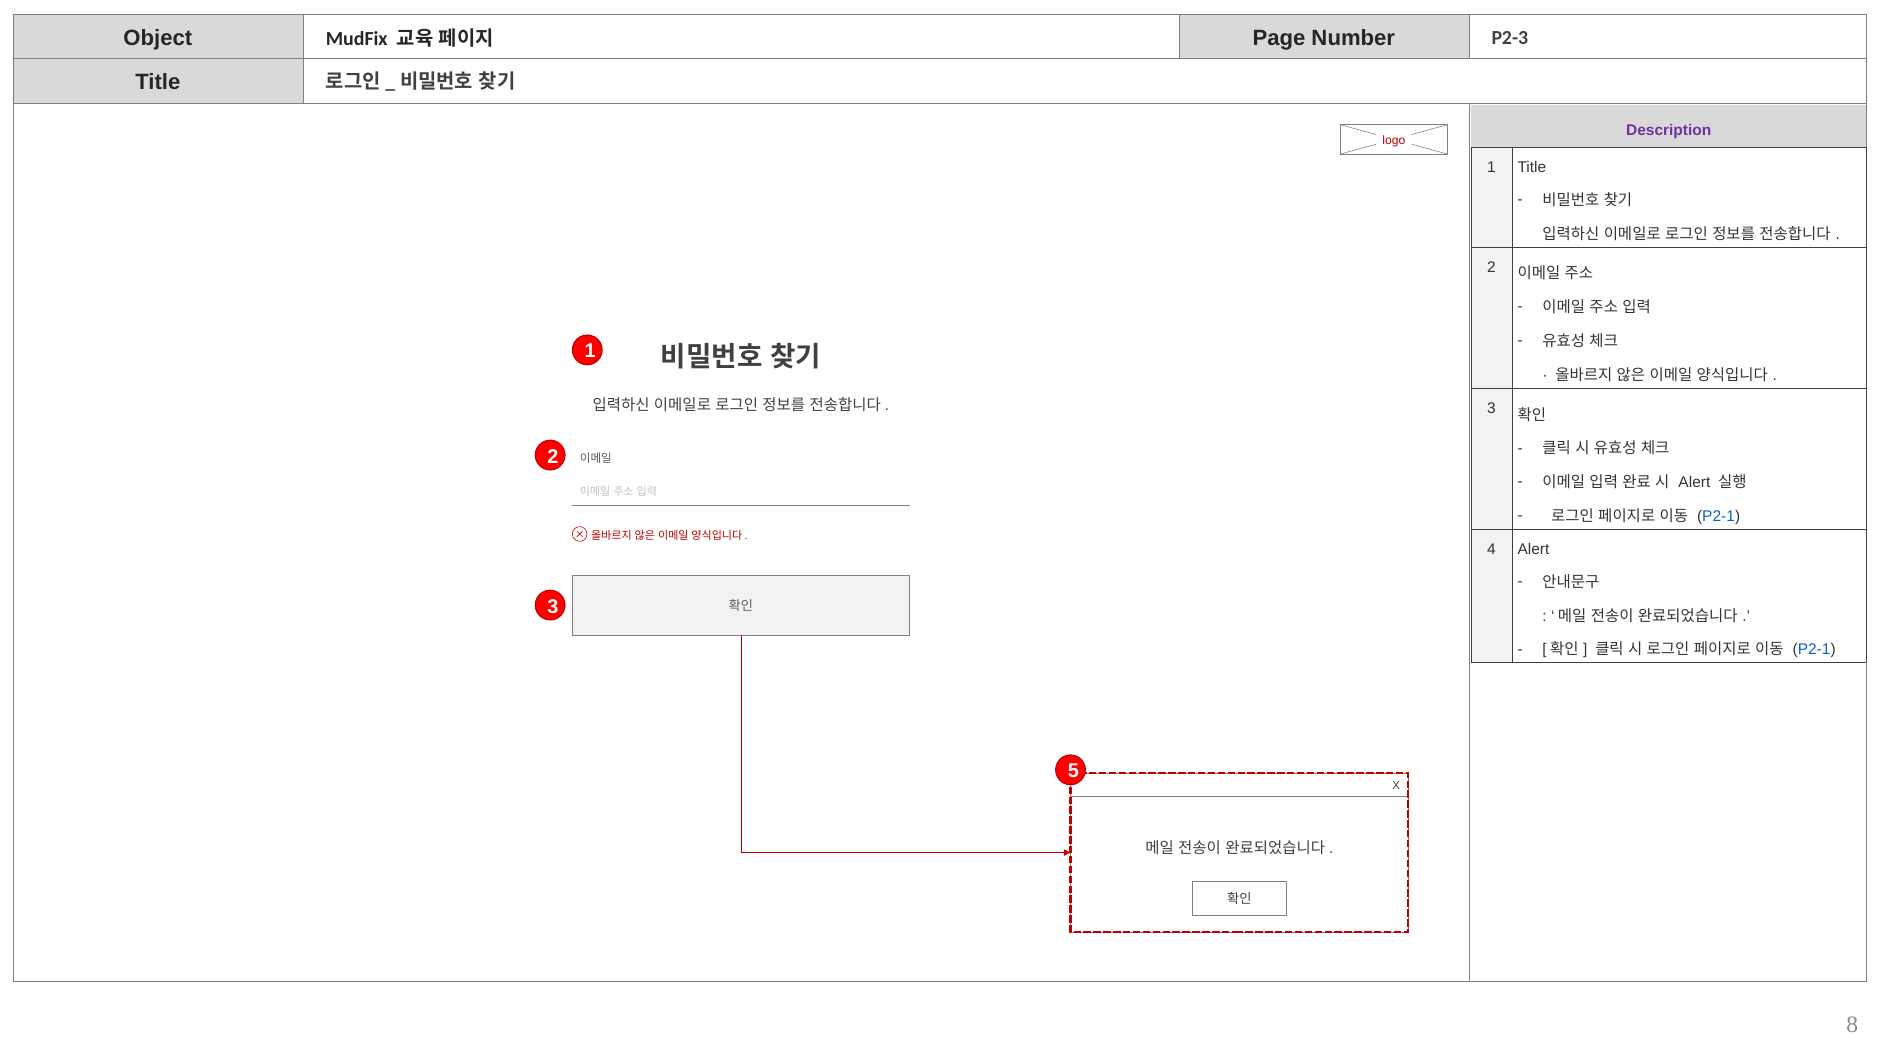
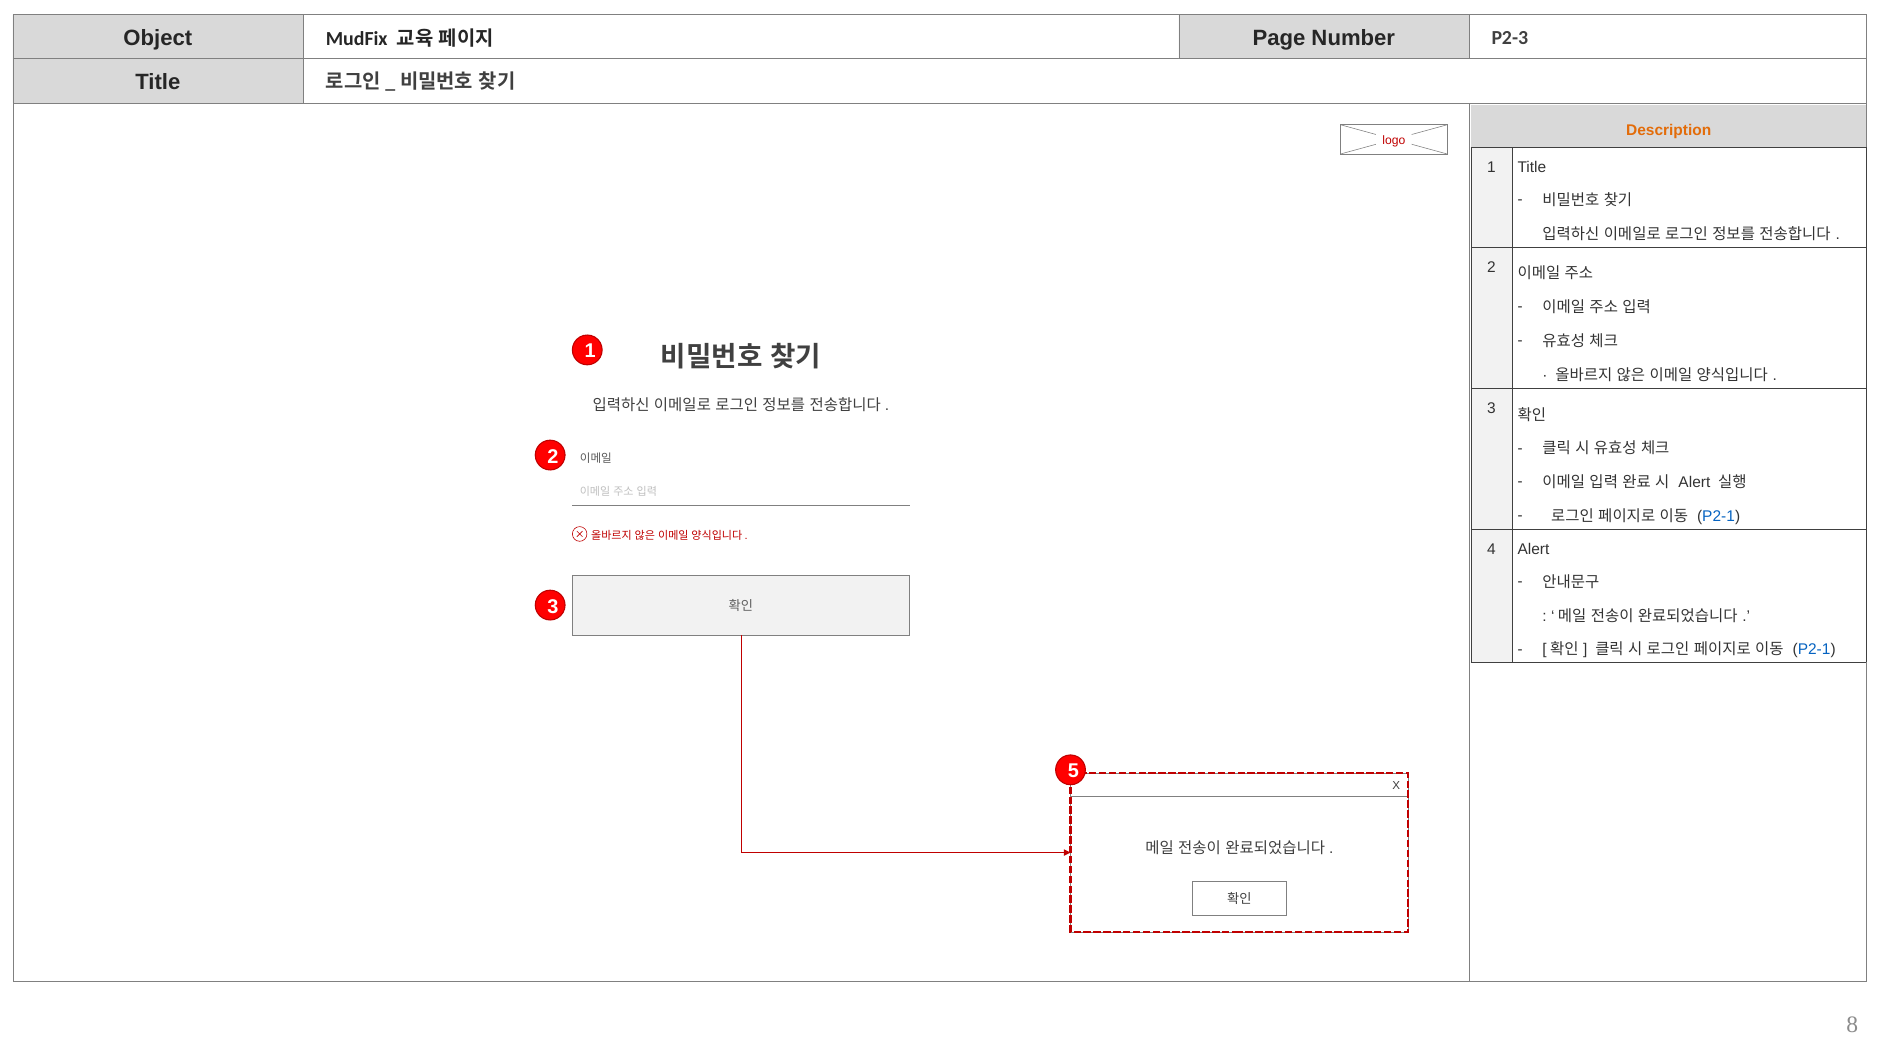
Description colour: purple -> orange
